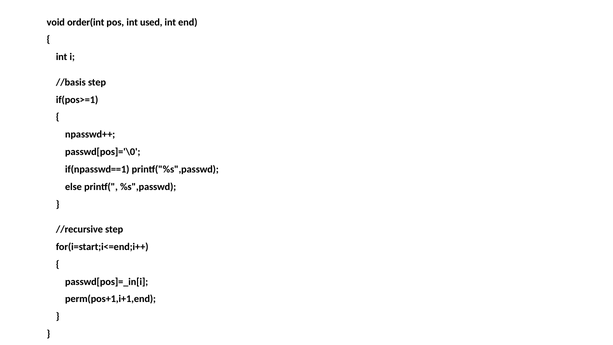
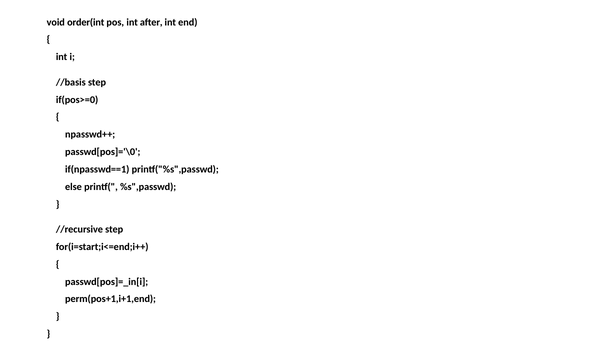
used: used -> after
if(pos>=1: if(pos>=1 -> if(pos>=0
